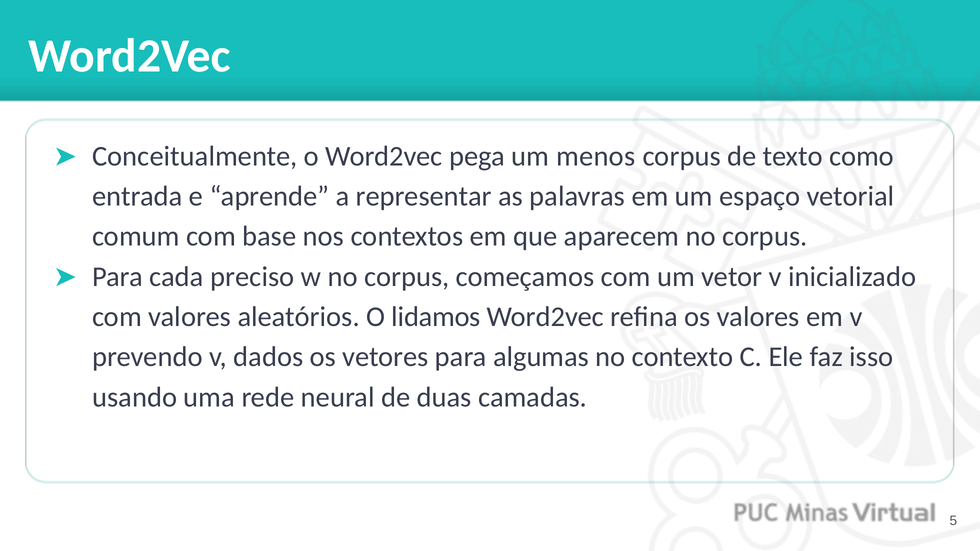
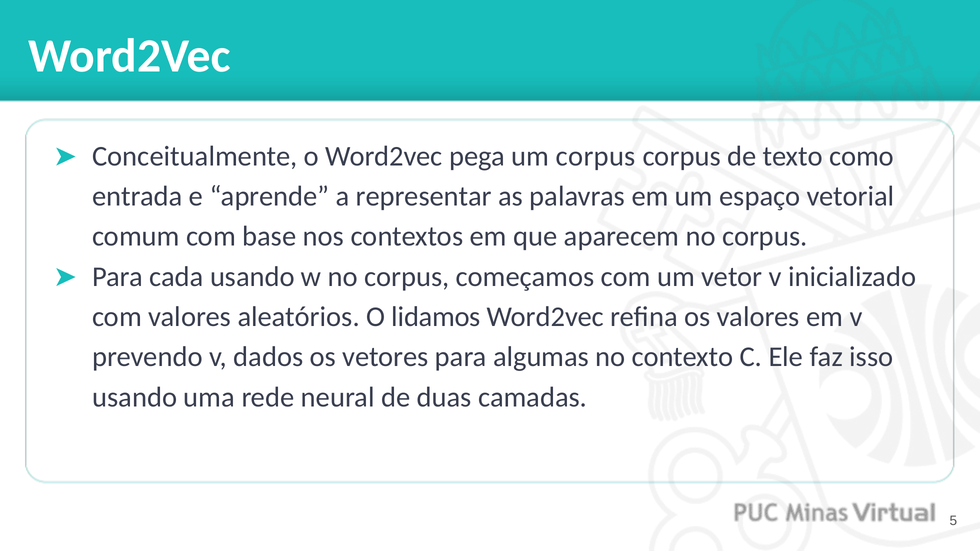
um menos: menos -> corpus
cada preciso: preciso -> usando
